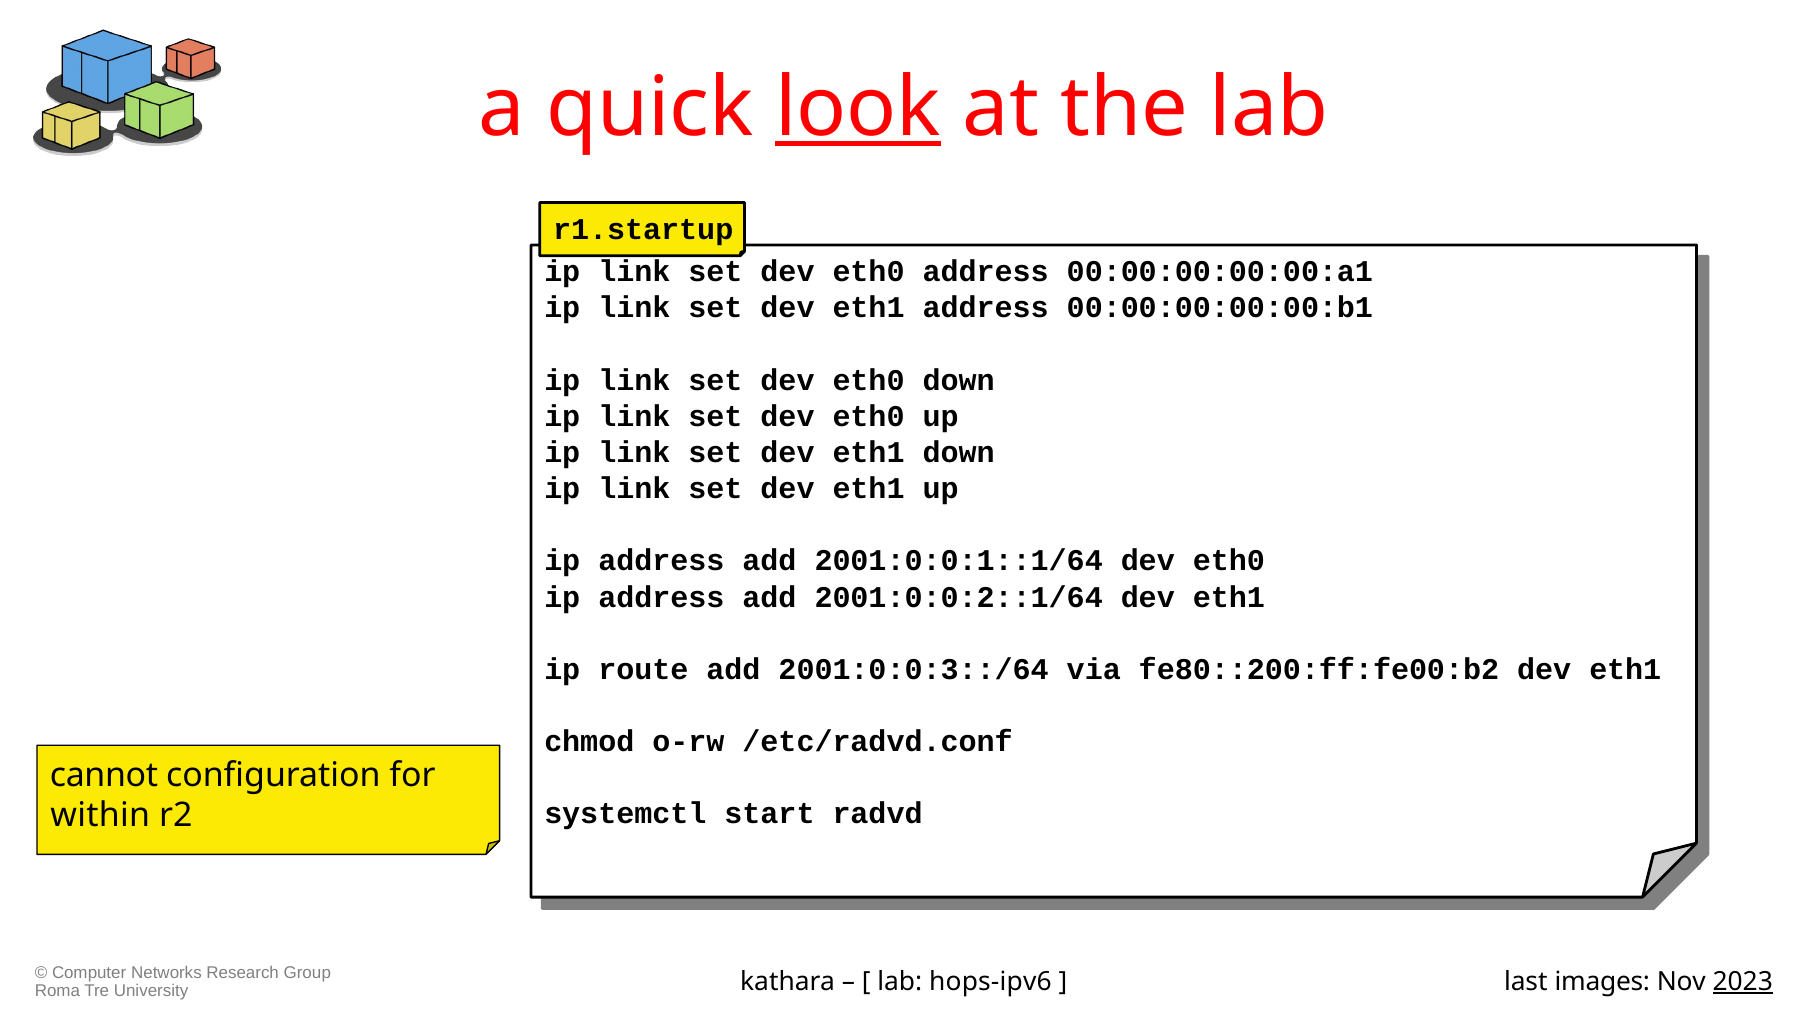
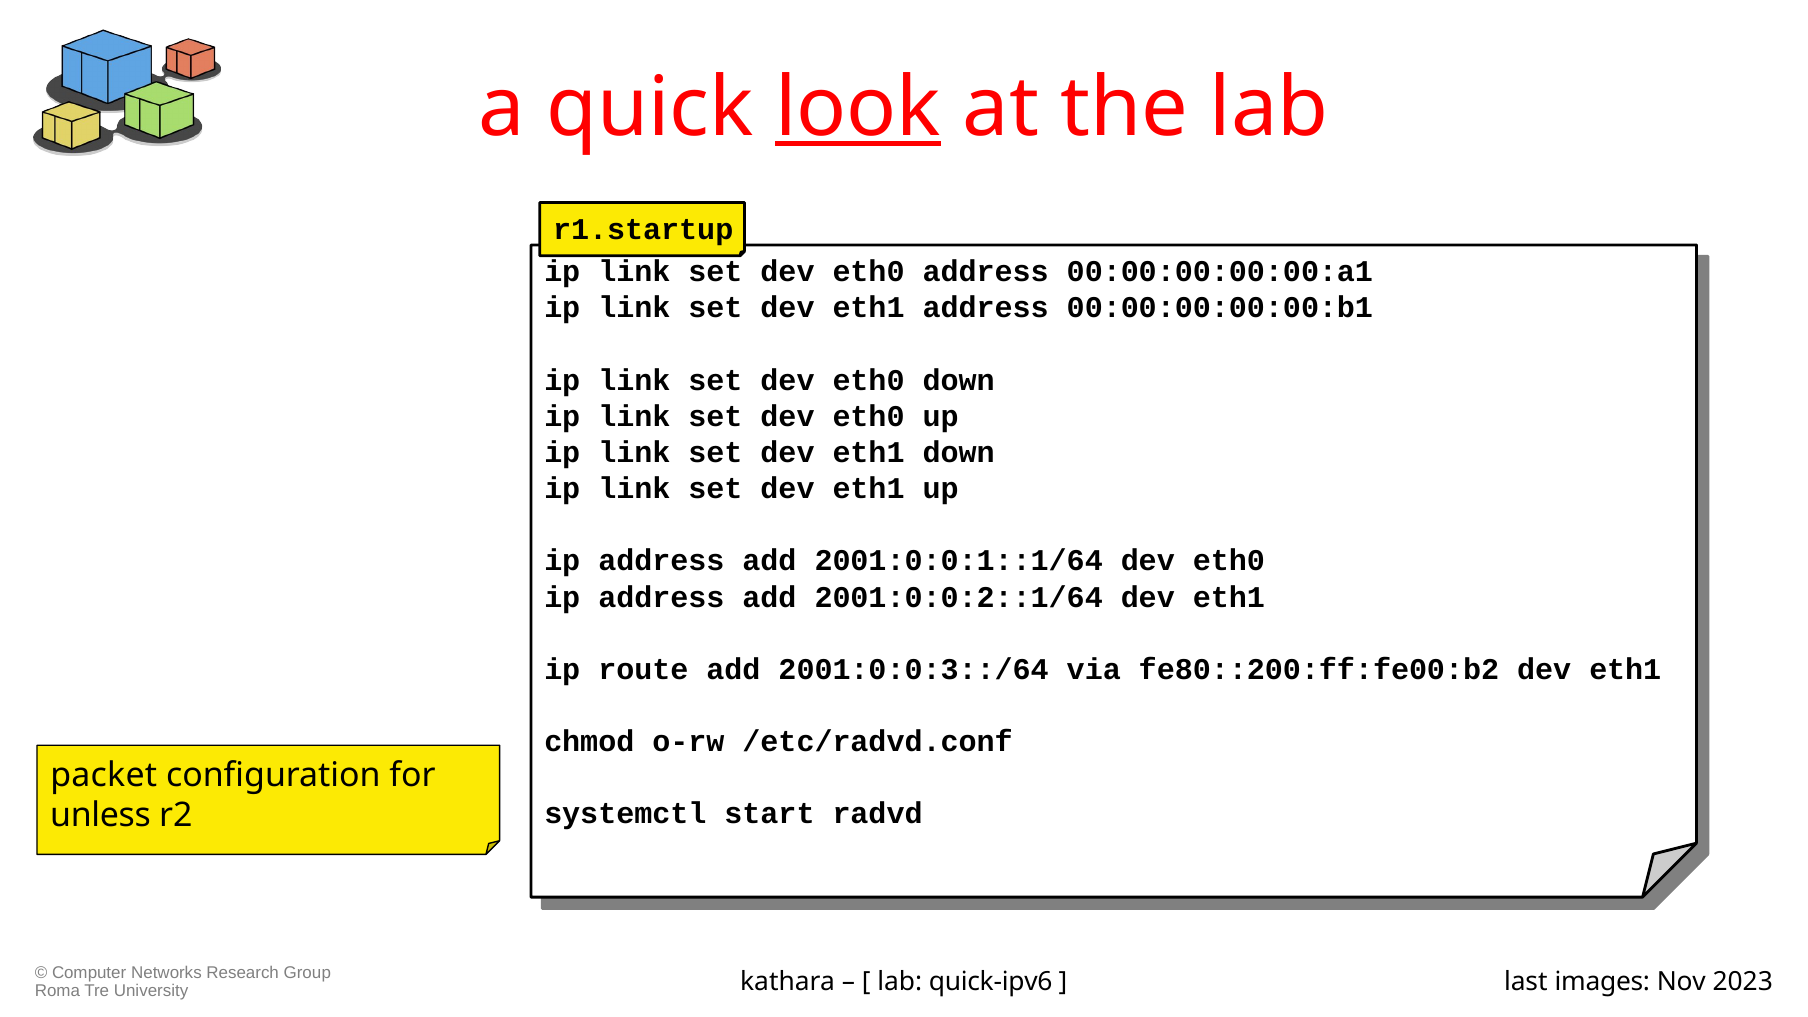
cannot: cannot -> packet
within: within -> unless
hops-ipv6: hops-ipv6 -> quick-ipv6
2023 underline: present -> none
